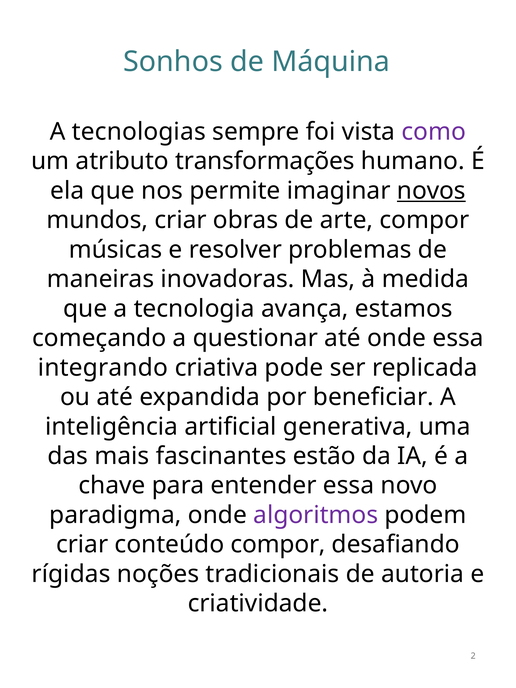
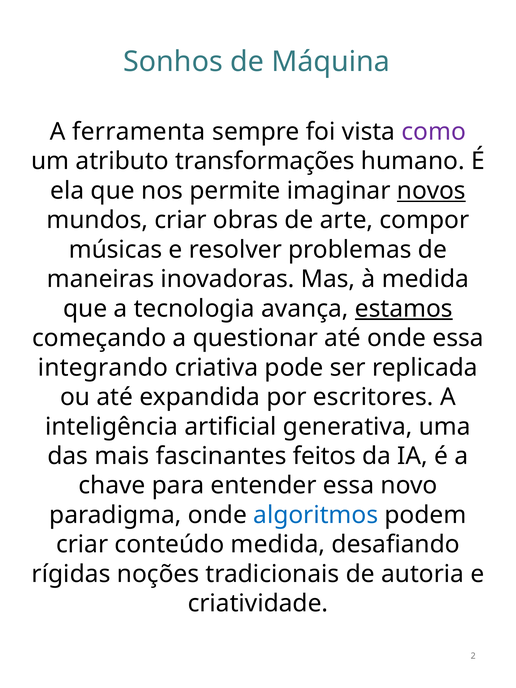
tecnologias: tecnologias -> ferramenta
estamos underline: none -> present
beneficiar: beneficiar -> escritores
estão: estão -> feitos
algoritmos colour: purple -> blue
conteúdo compor: compor -> medida
